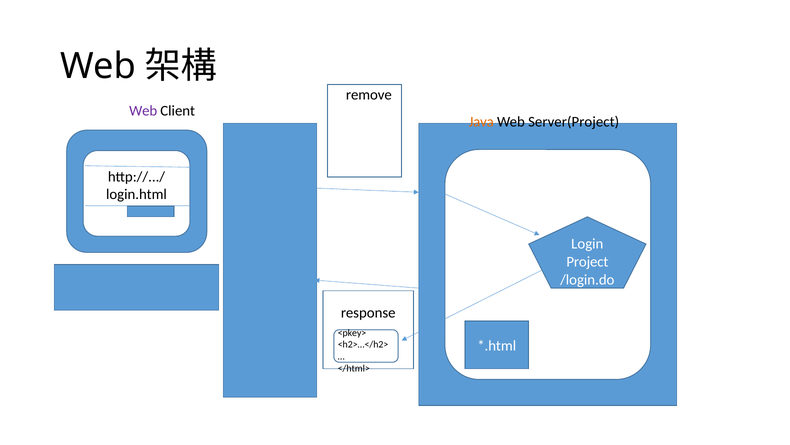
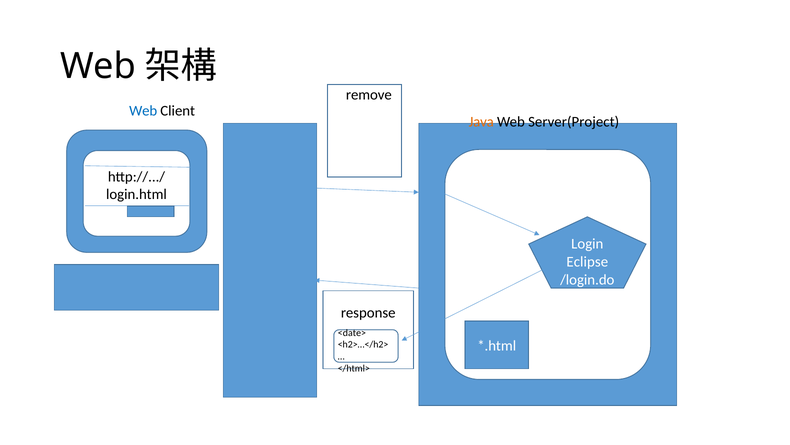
Web at (143, 111) colour: purple -> blue
Project: Project -> Eclipse
<pkey>: <pkey> -> <date>
